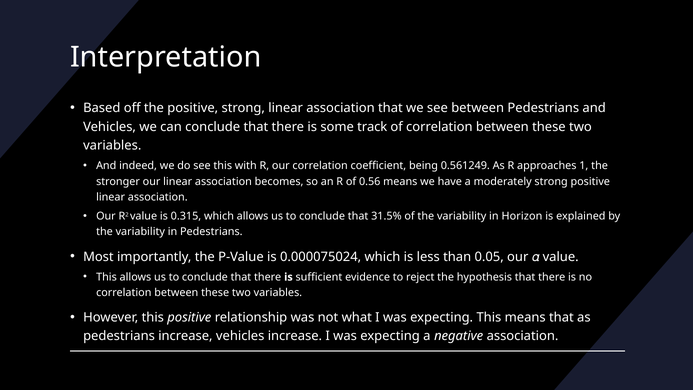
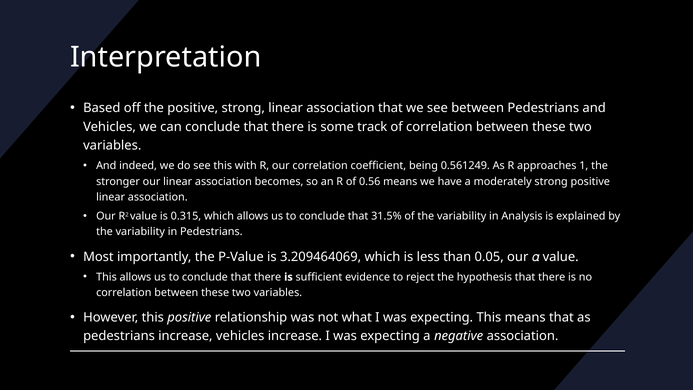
Horizon: Horizon -> Analysis
0.000075024: 0.000075024 -> 3.209464069
